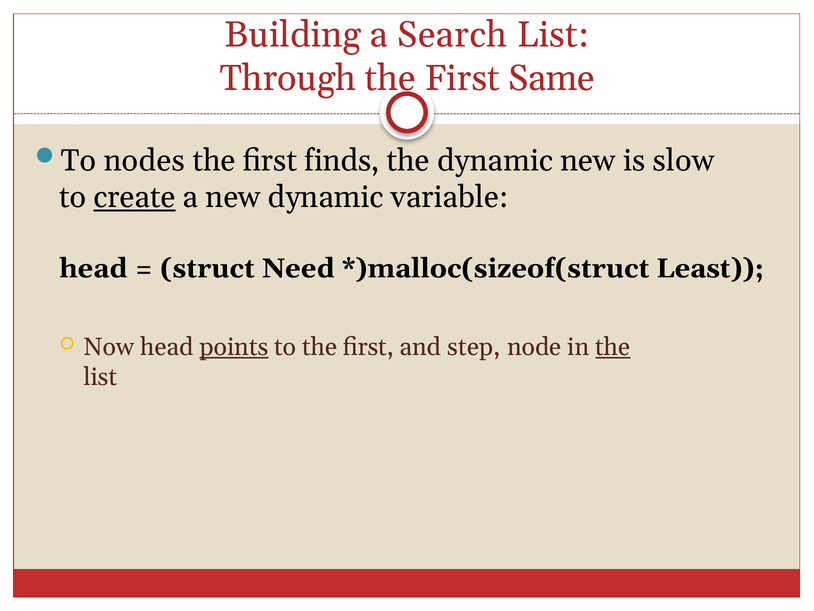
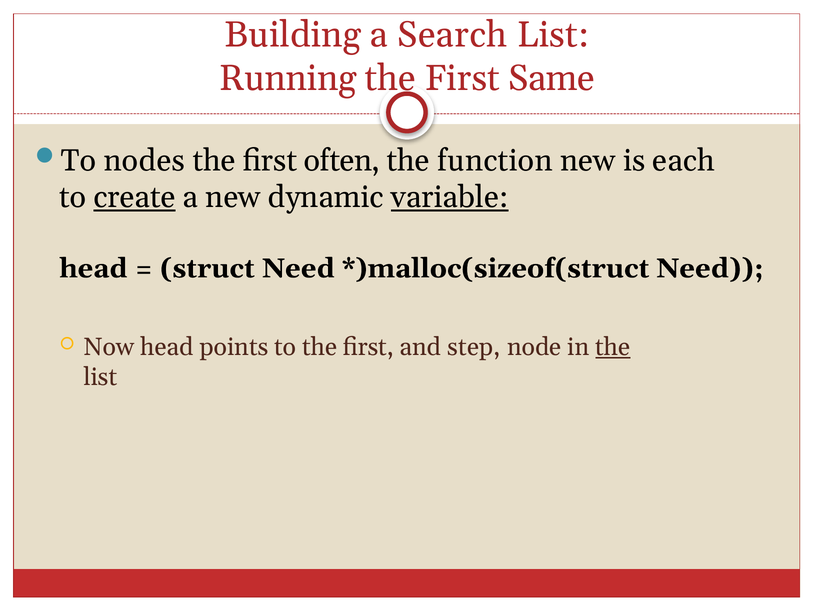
Through: Through -> Running
finds: finds -> often
the dynamic: dynamic -> function
slow: slow -> each
variable underline: none -> present
Least at (710, 268): Least -> Need
points underline: present -> none
